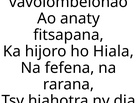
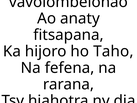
Hiala: Hiala -> Taho
